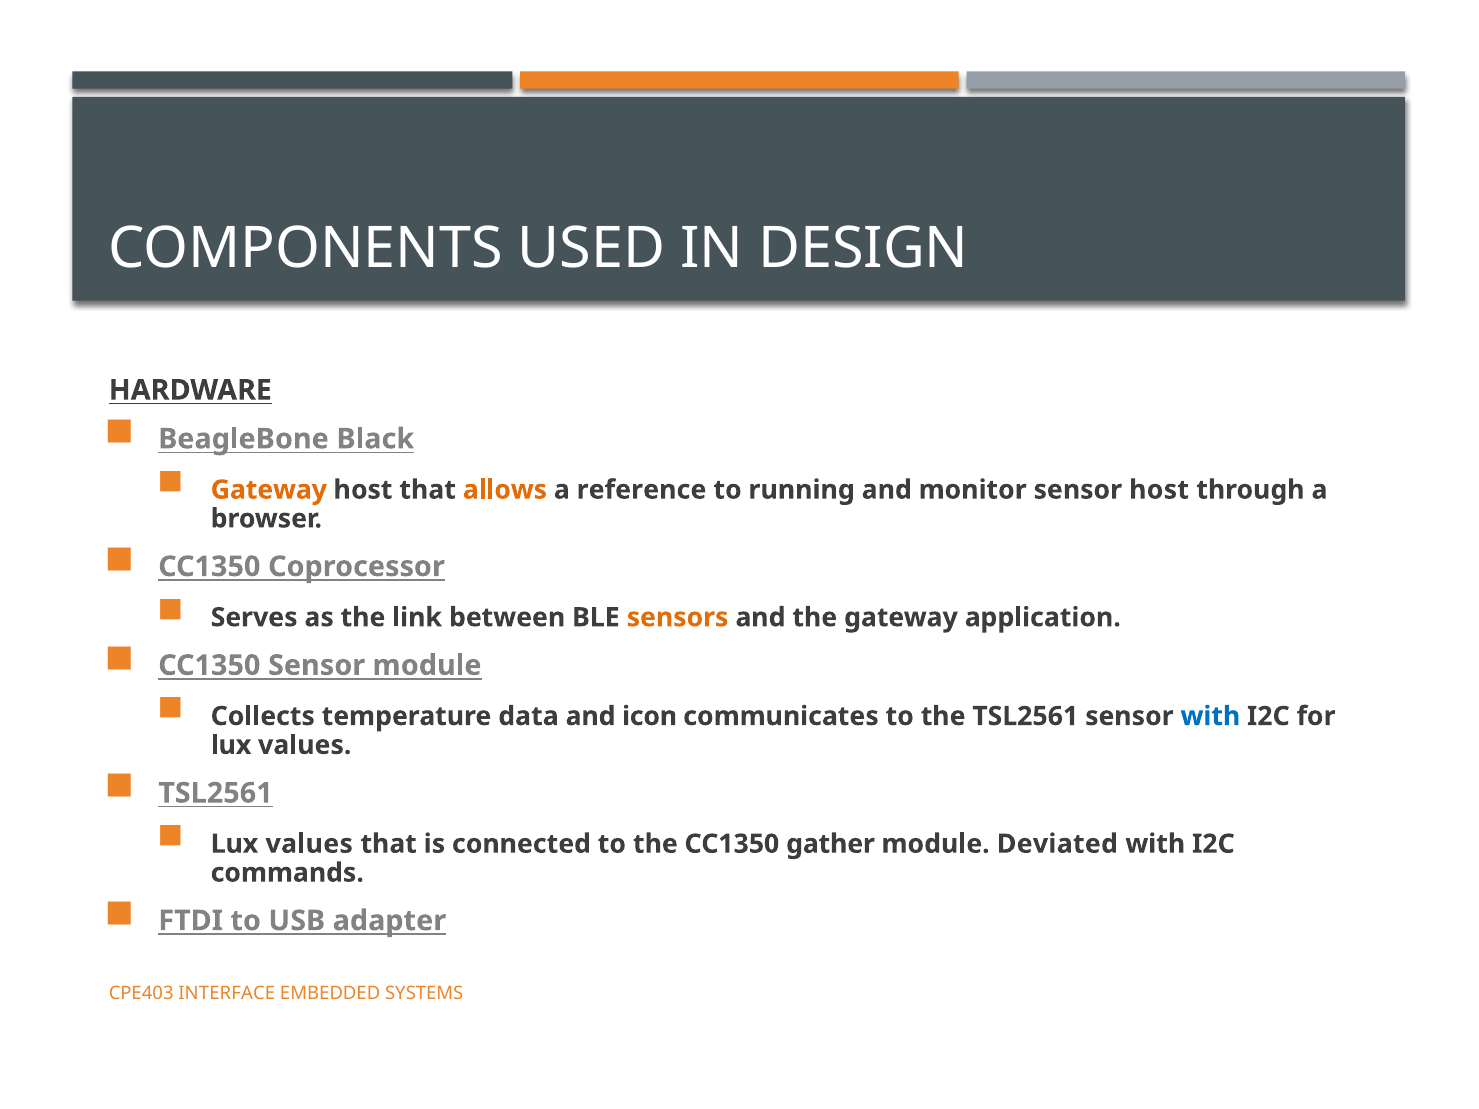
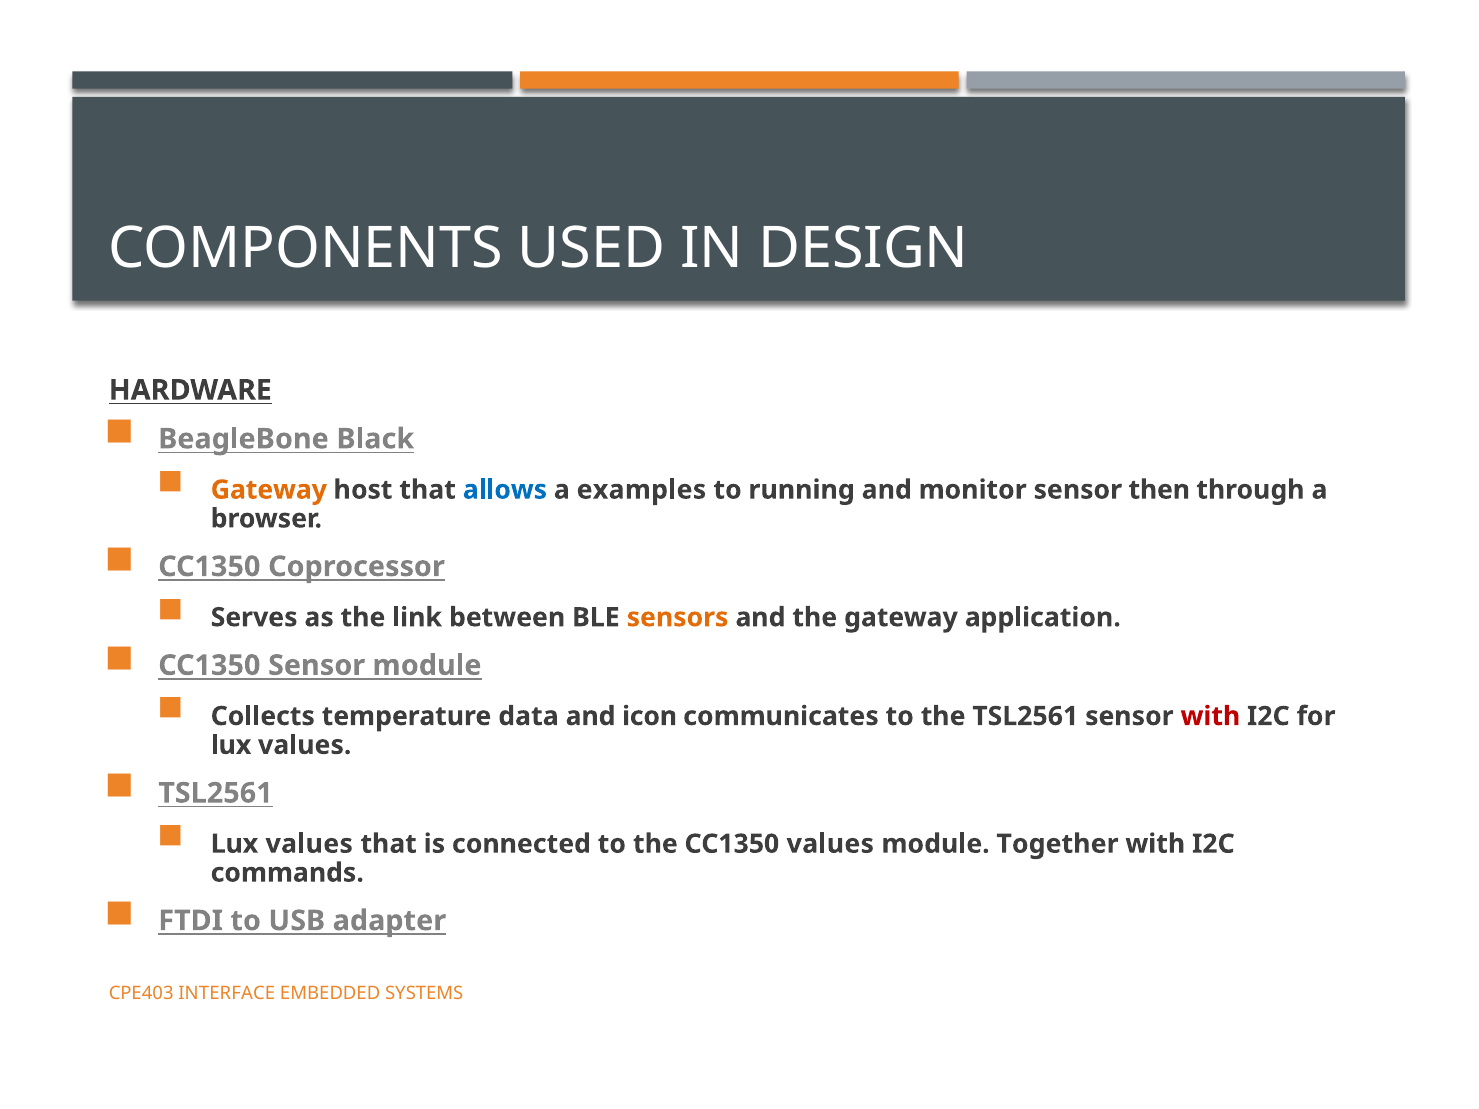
allows colour: orange -> blue
reference: reference -> examples
sensor host: host -> then
with at (1210, 716) colour: blue -> red
CC1350 gather: gather -> values
Deviated: Deviated -> Together
